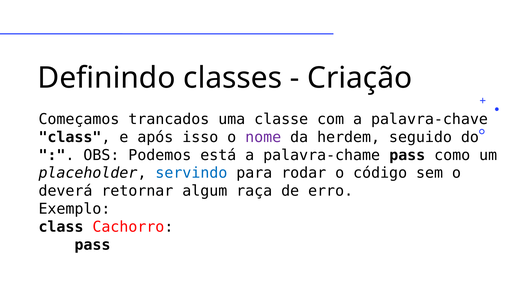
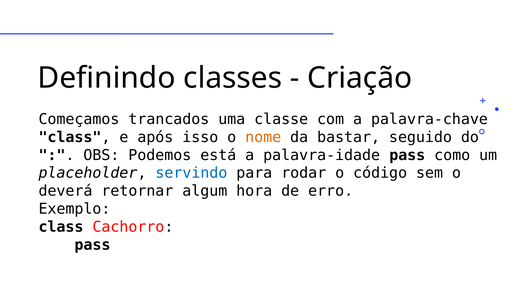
nome colour: purple -> orange
herdem: herdem -> bastar
palavra-chame: palavra-chame -> palavra-idade
raça: raça -> hora
